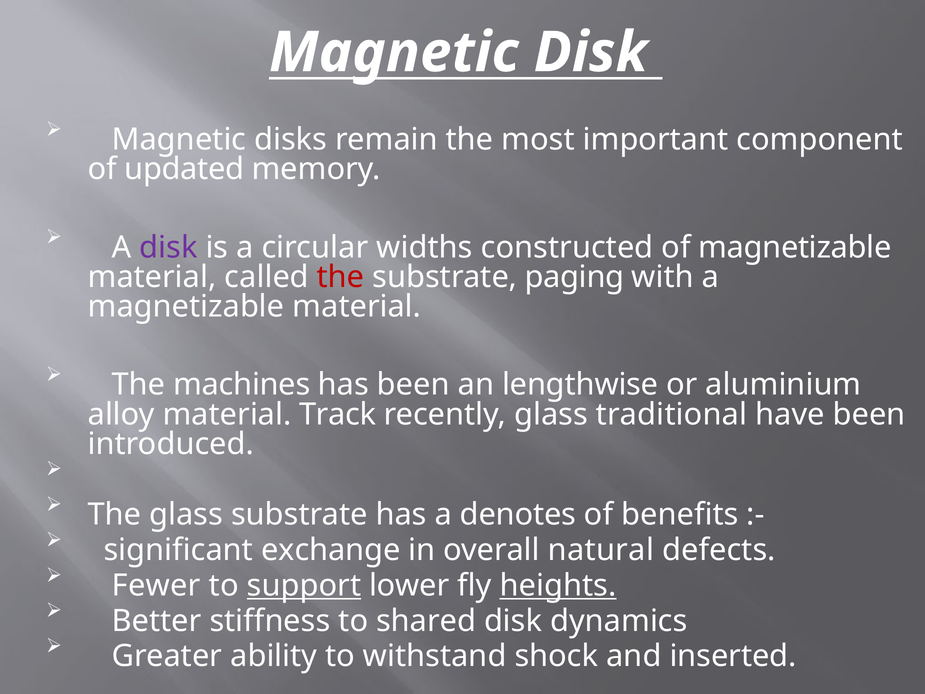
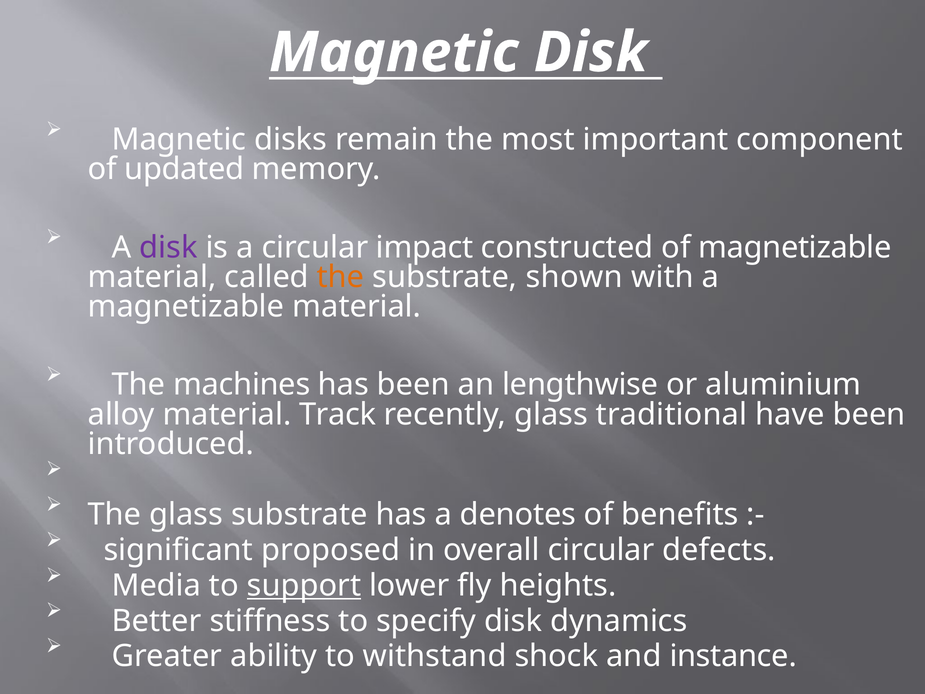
widths: widths -> impact
the at (341, 277) colour: red -> orange
paging: paging -> shown
exchange: exchange -> proposed
overall natural: natural -> circular
Fewer: Fewer -> Media
heights underline: present -> none
shared: shared -> specify
inserted: inserted -> instance
